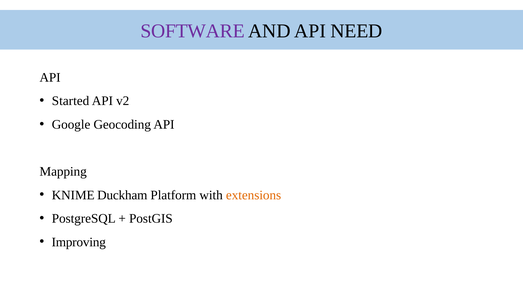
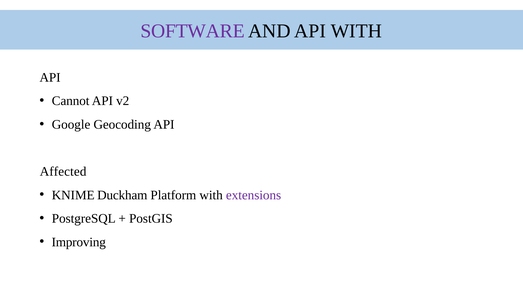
API NEED: NEED -> WITH
Started: Started -> Cannot
Mapping: Mapping -> Affected
extensions colour: orange -> purple
